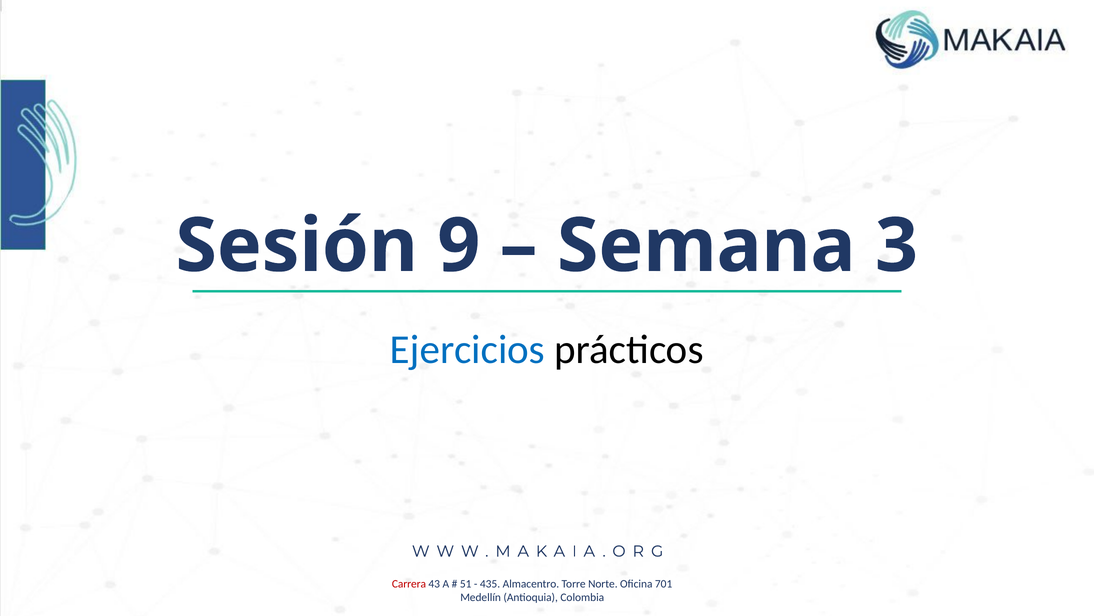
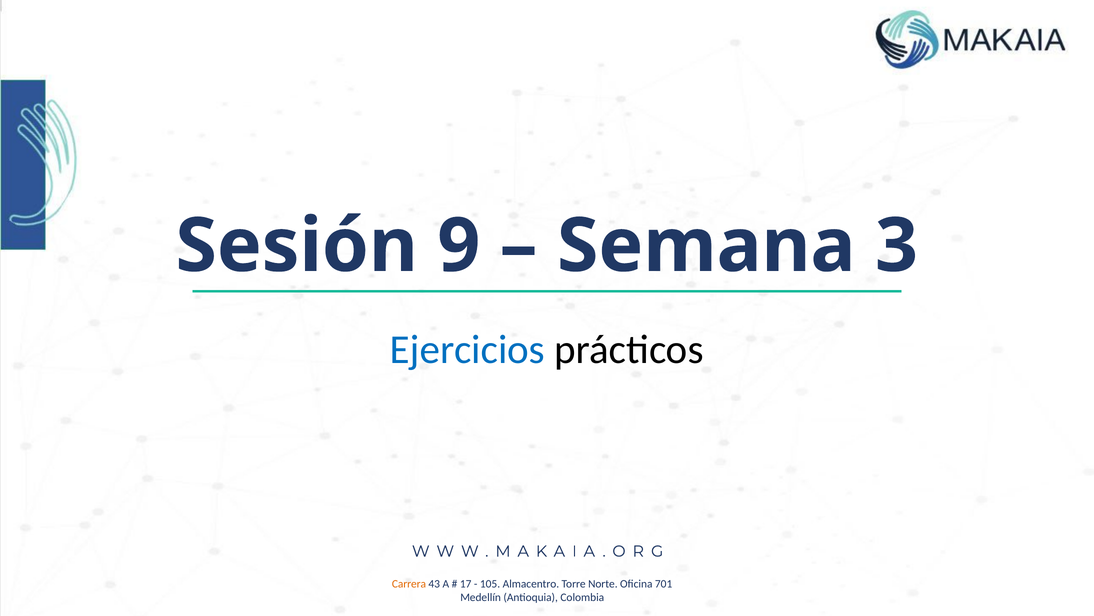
Carrera colour: red -> orange
51: 51 -> 17
435: 435 -> 105
